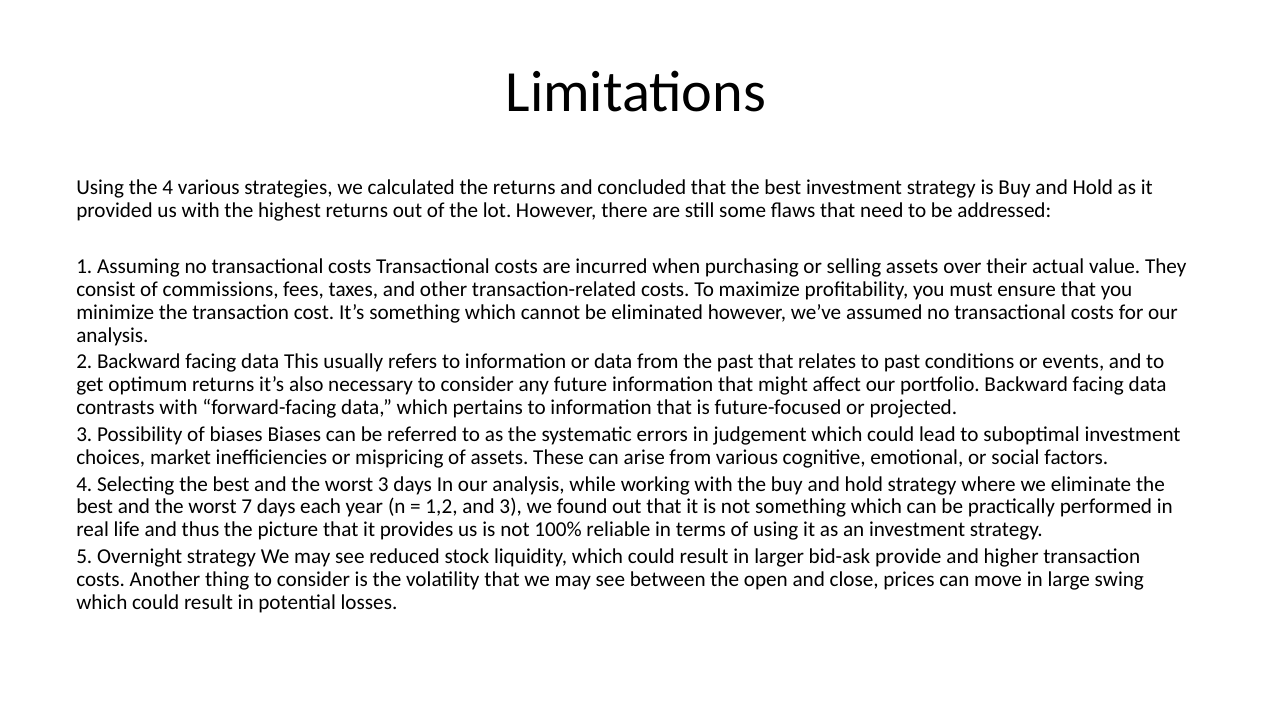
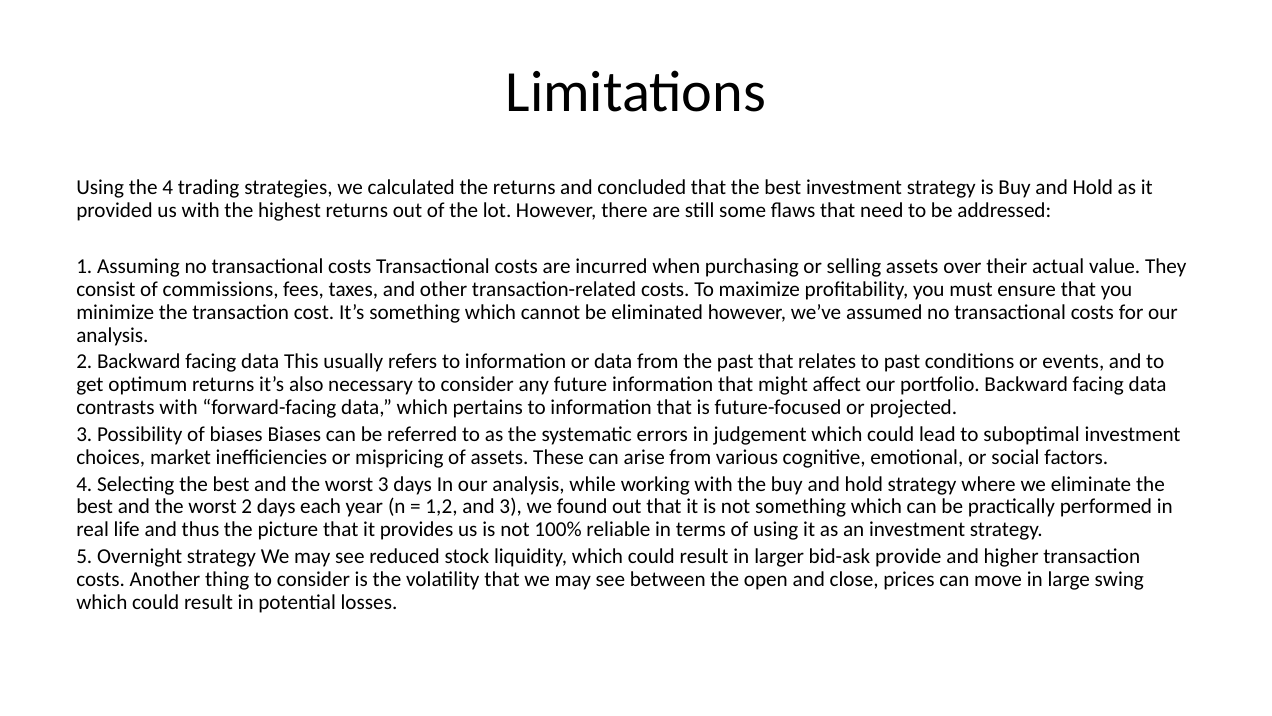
4 various: various -> trading
worst 7: 7 -> 2
